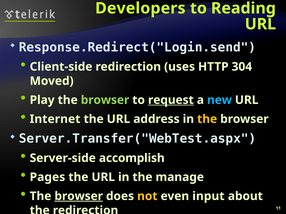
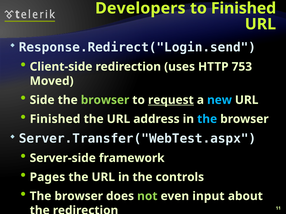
to Reading: Reading -> Finished
304: 304 -> 753
Play: Play -> Side
Internet at (55, 119): Internet -> Finished
the at (207, 119) colour: yellow -> light blue
accomplish: accomplish -> framework
manage: manage -> controls
browser at (79, 197) underline: present -> none
not colour: yellow -> light green
